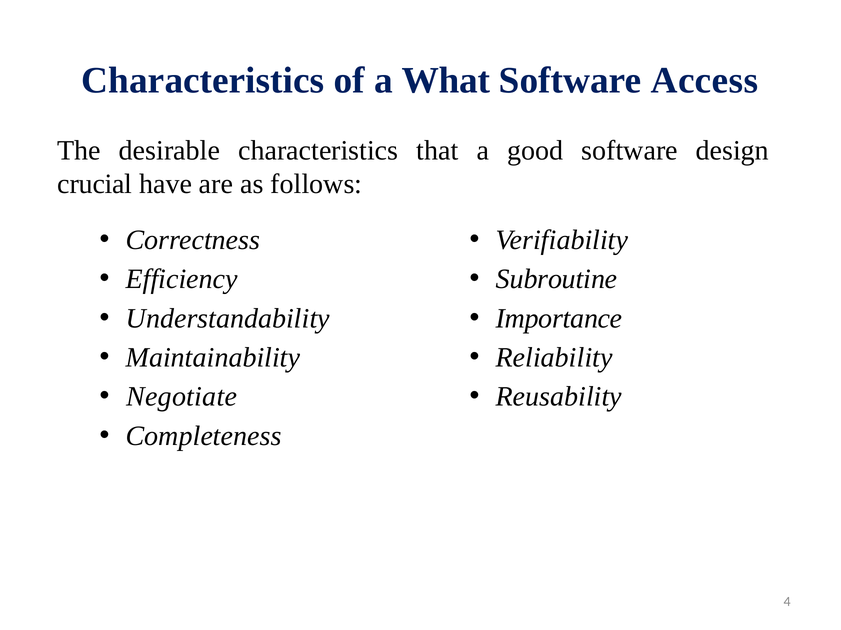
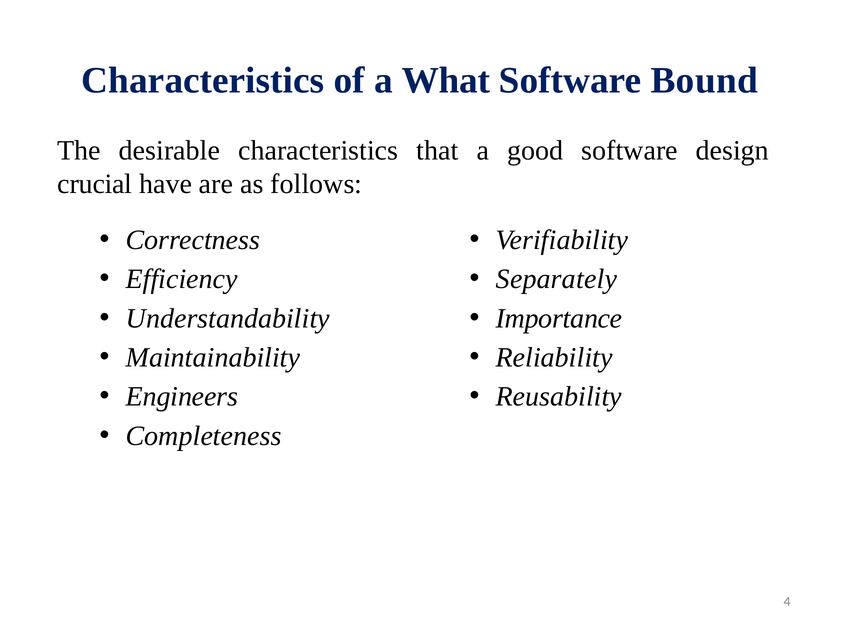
Access: Access -> Bound
Subroutine: Subroutine -> Separately
Negotiate: Negotiate -> Engineers
